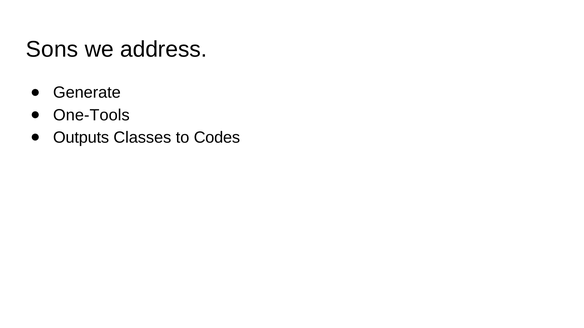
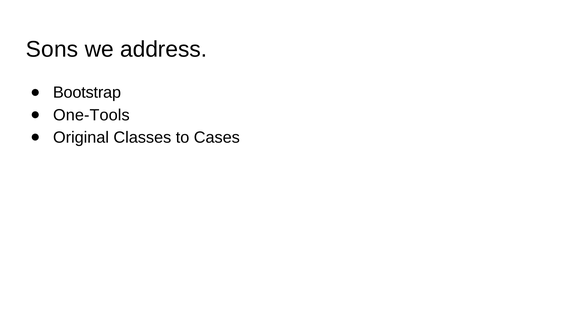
Generate: Generate -> Bootstrap
Outputs: Outputs -> Original
Codes: Codes -> Cases
